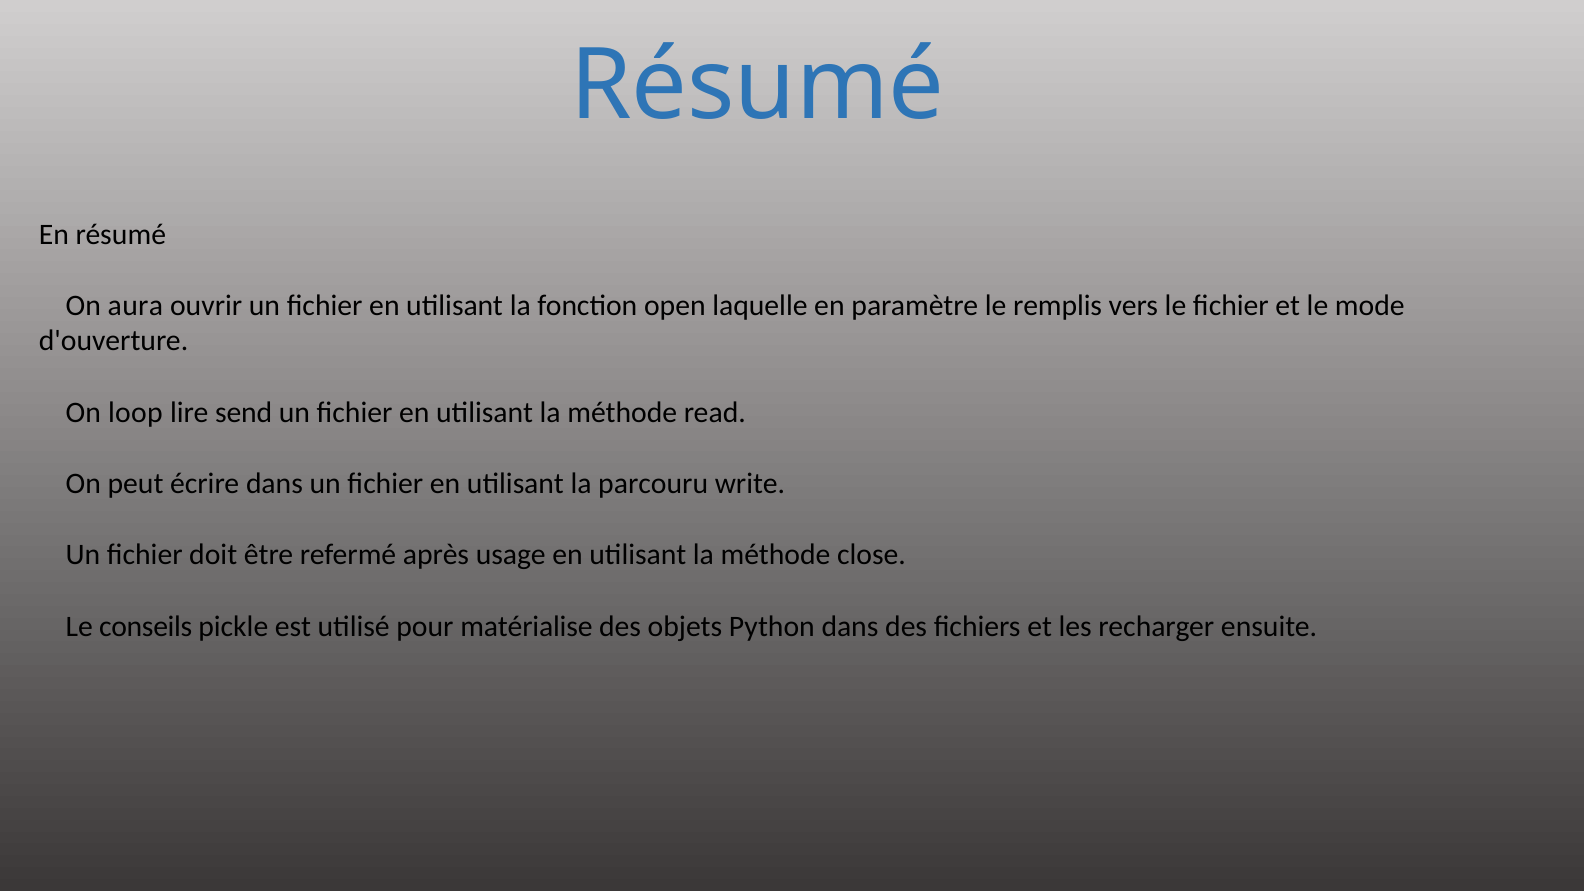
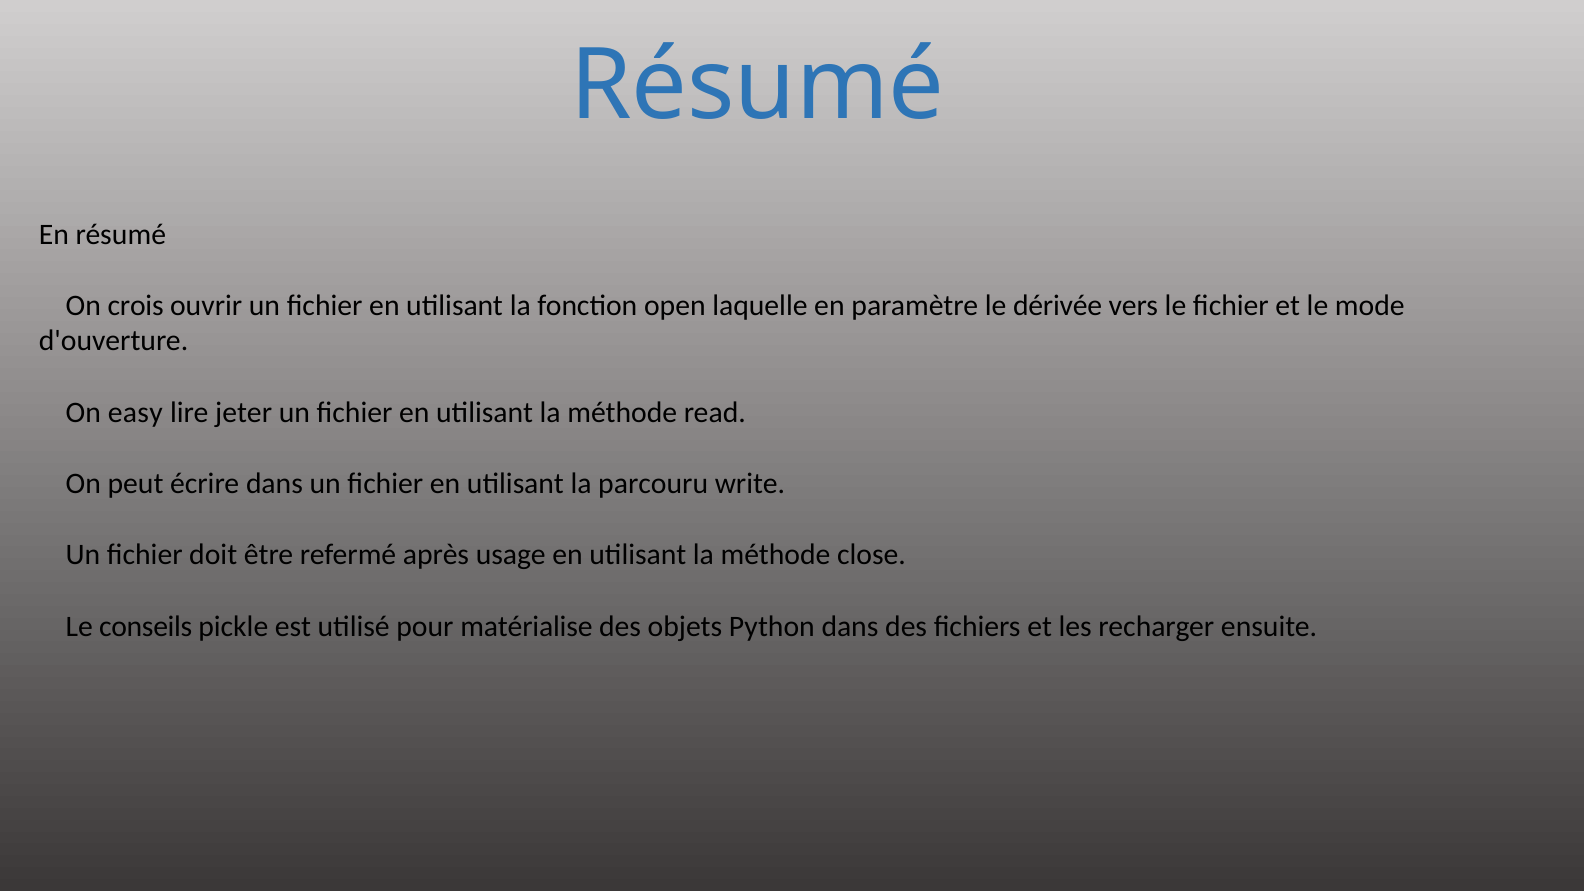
aura: aura -> crois
remplis: remplis -> dérivée
loop: loop -> easy
send: send -> jeter
